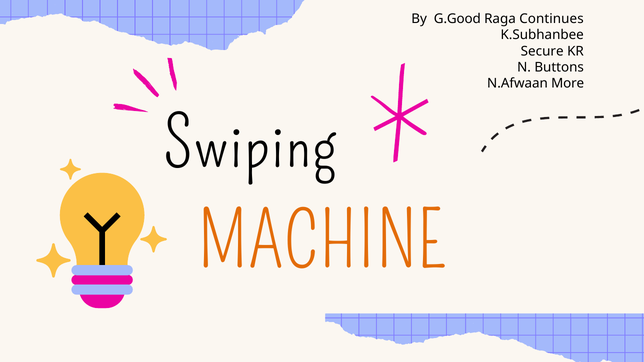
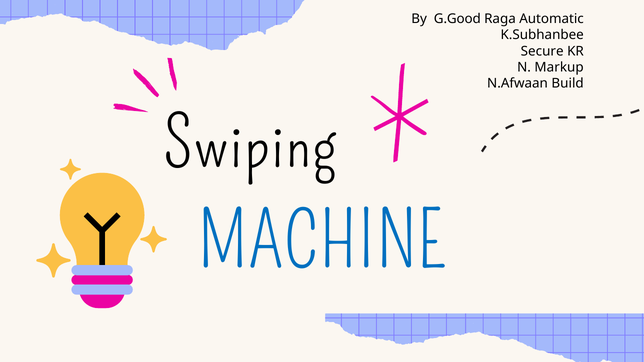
Continues: Continues -> Automatic
Buttons: Buttons -> Markup
More: More -> Build
MACHINE colour: orange -> blue
